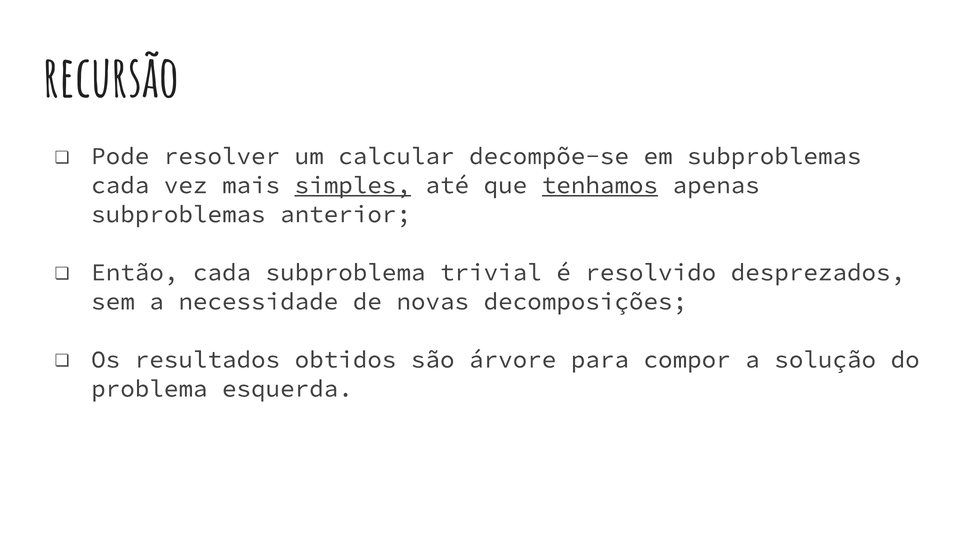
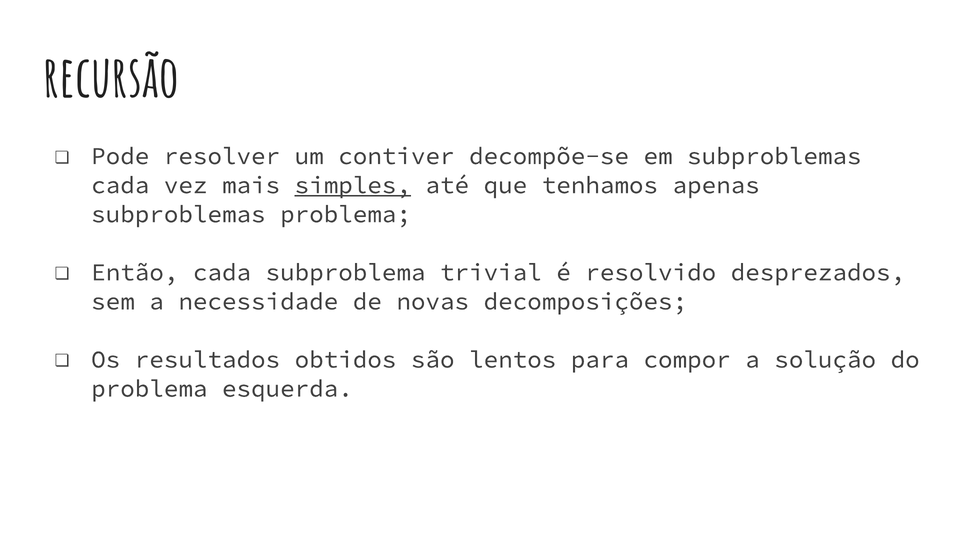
calcular: calcular -> contiver
tenhamos underline: present -> none
subproblemas anterior: anterior -> problema
árvore: árvore -> lentos
